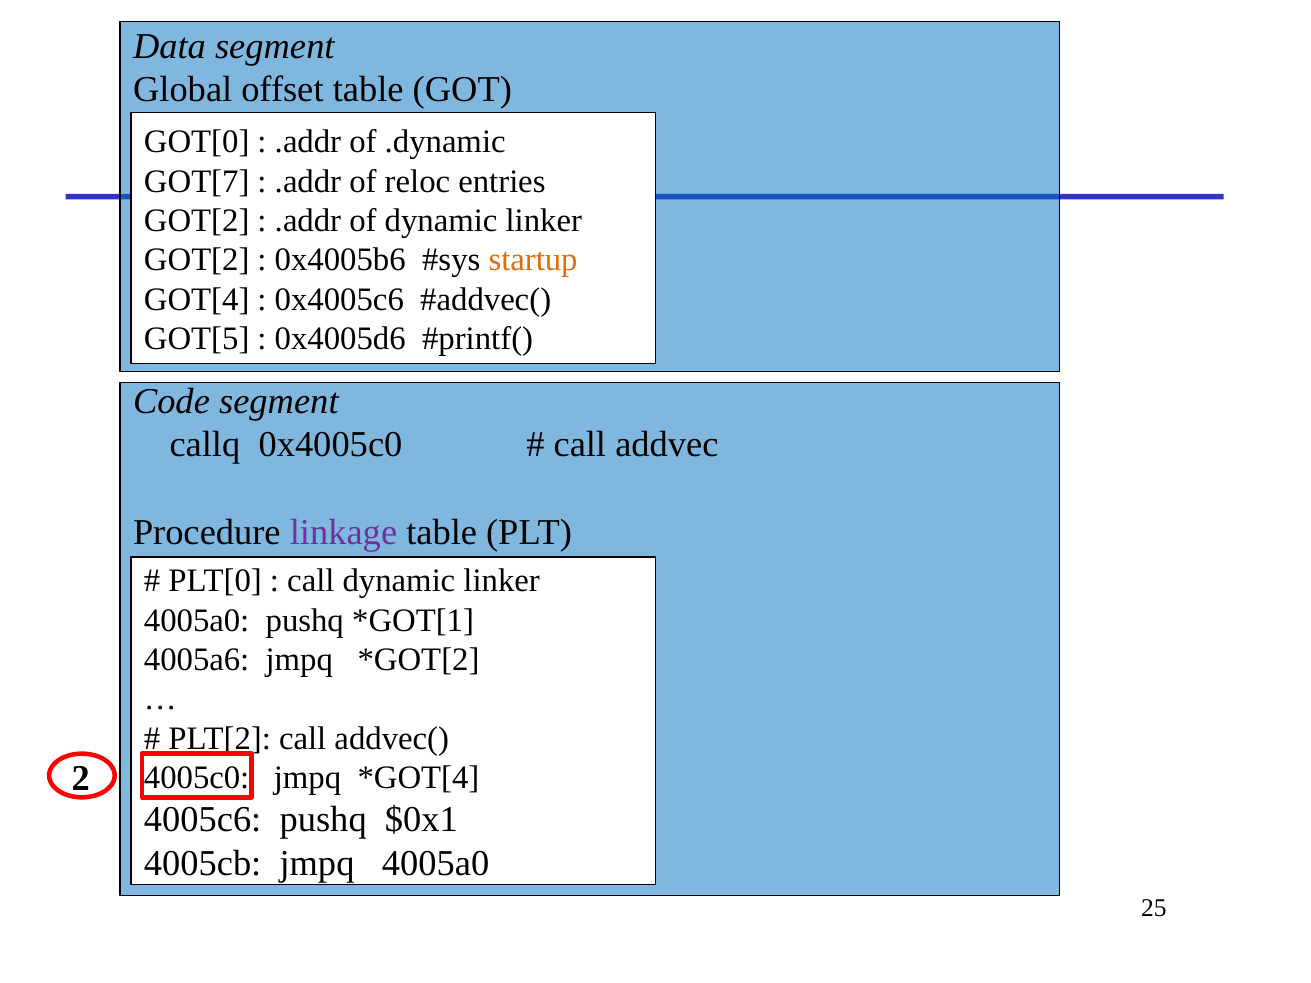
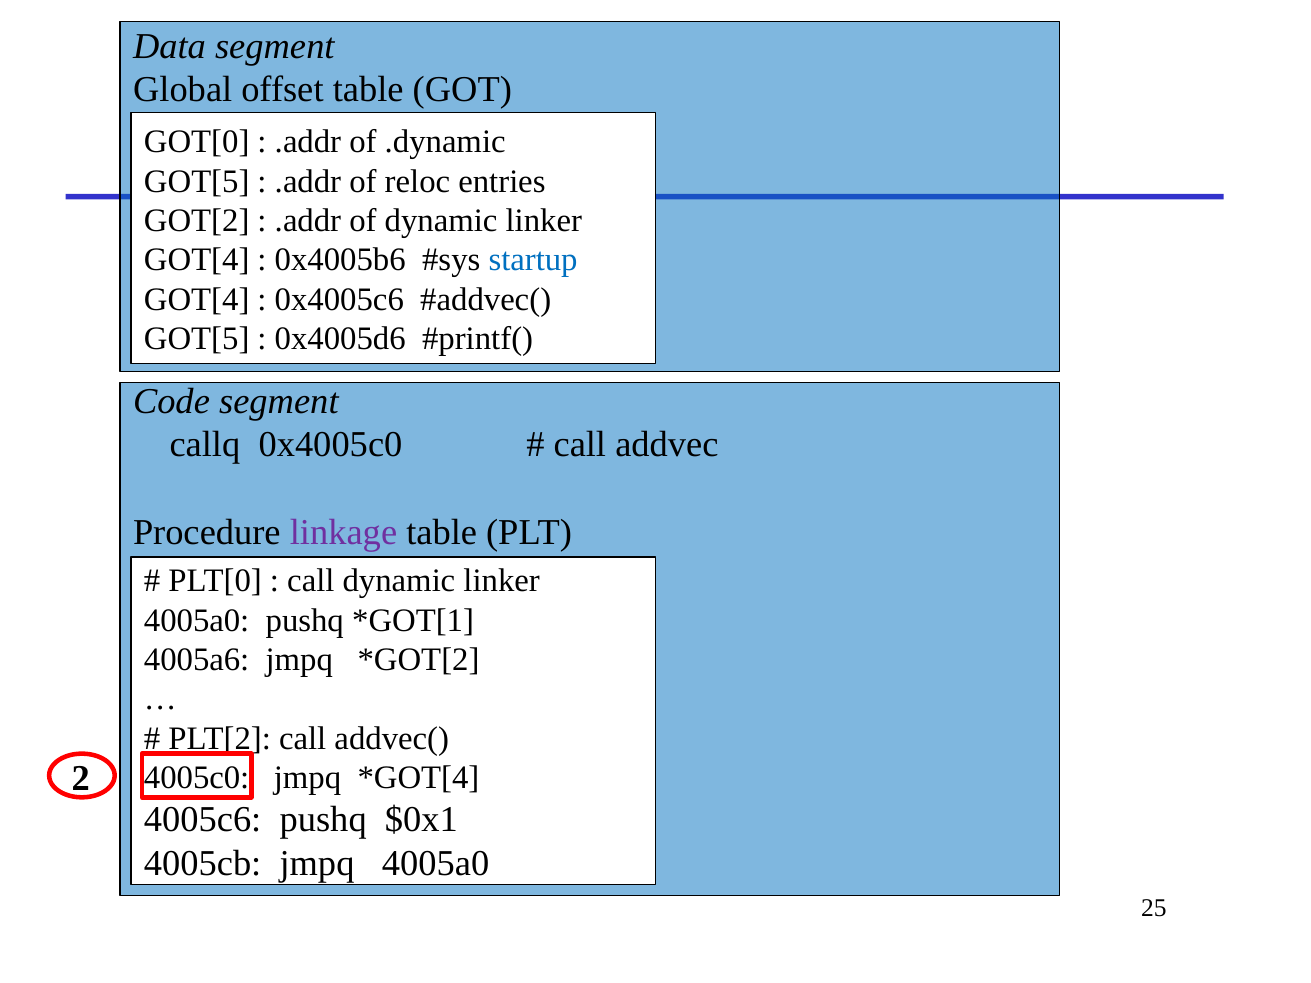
GOT[7 at (197, 182): GOT[7 -> GOT[5
GOT[2 at (197, 260): GOT[2 -> GOT[4
startup colour: orange -> blue
